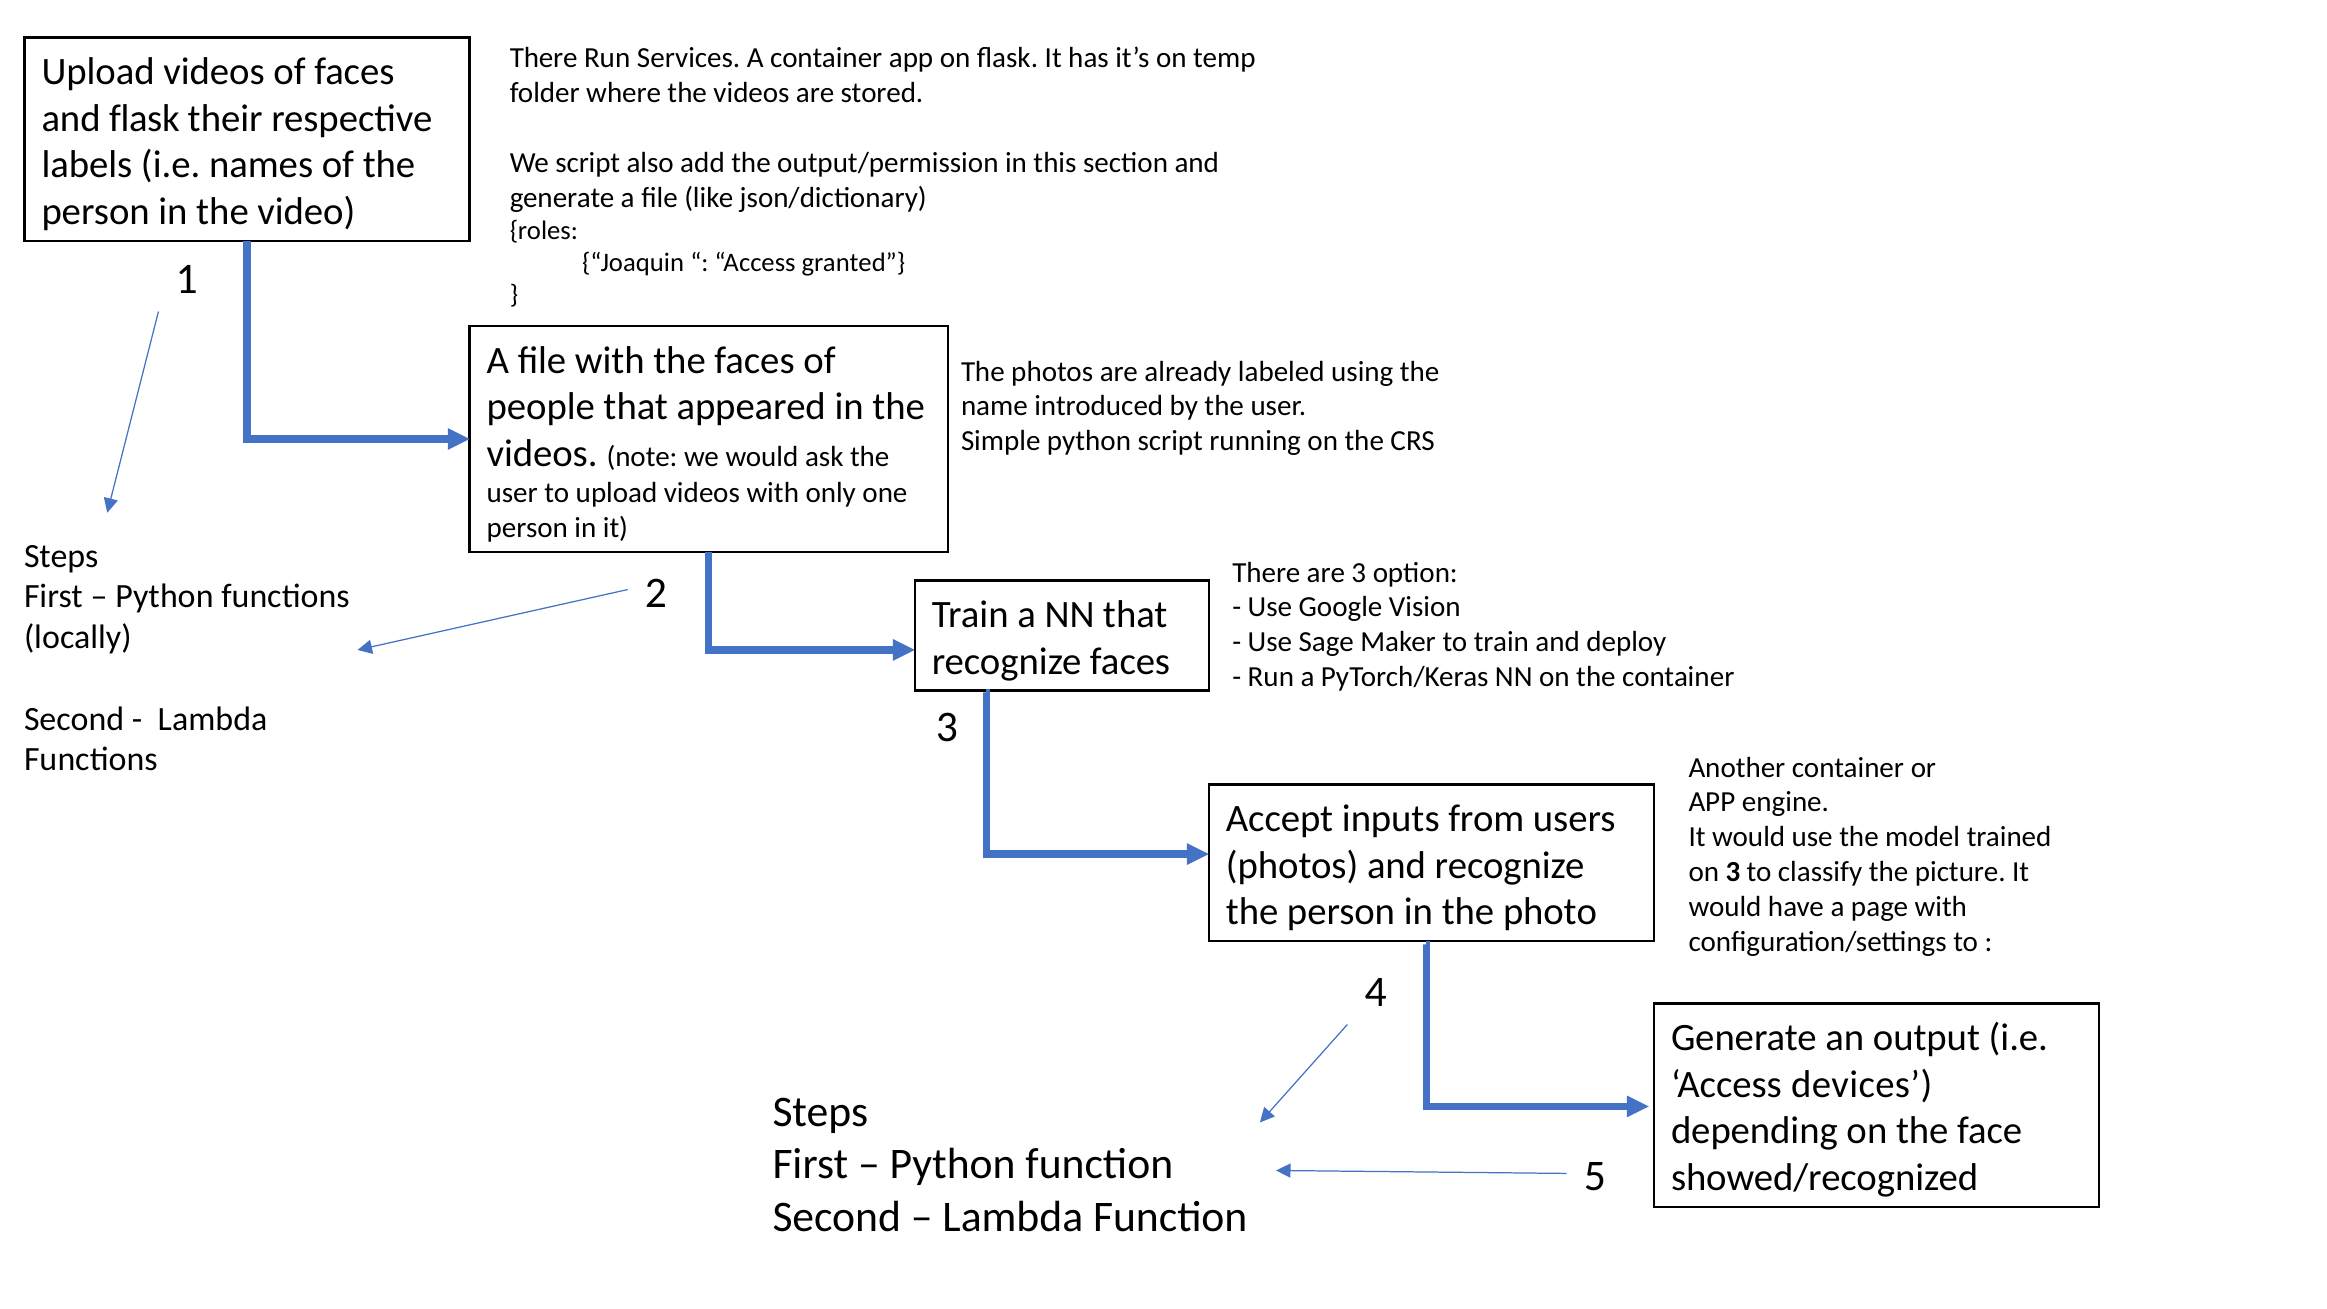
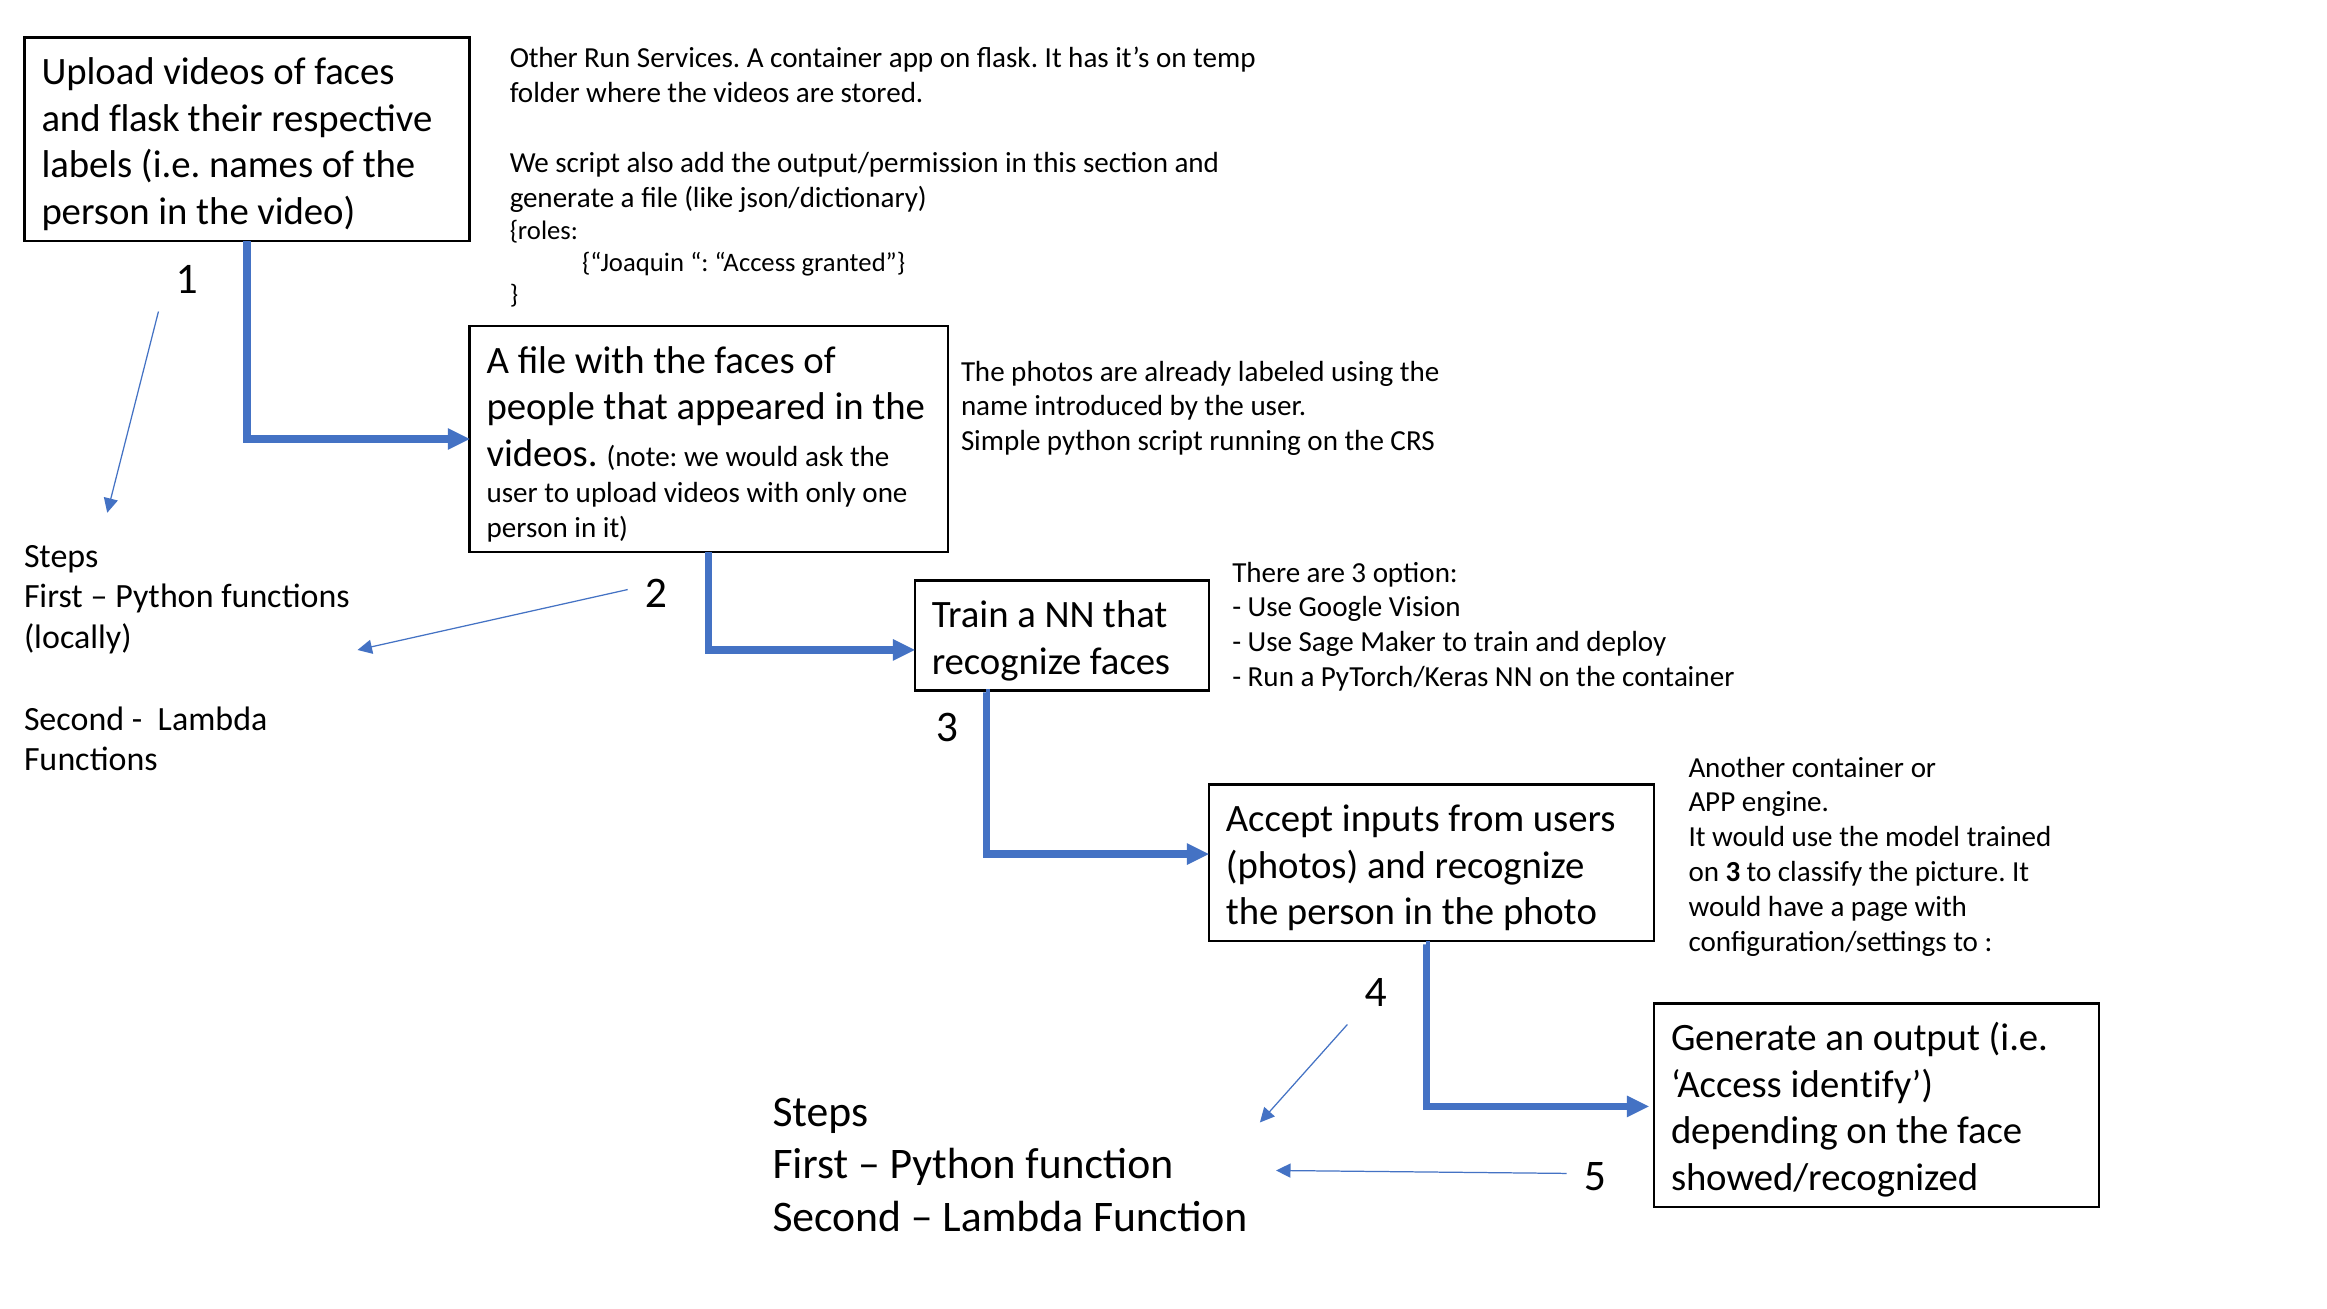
There at (544, 58): There -> Other
devices: devices -> identify
